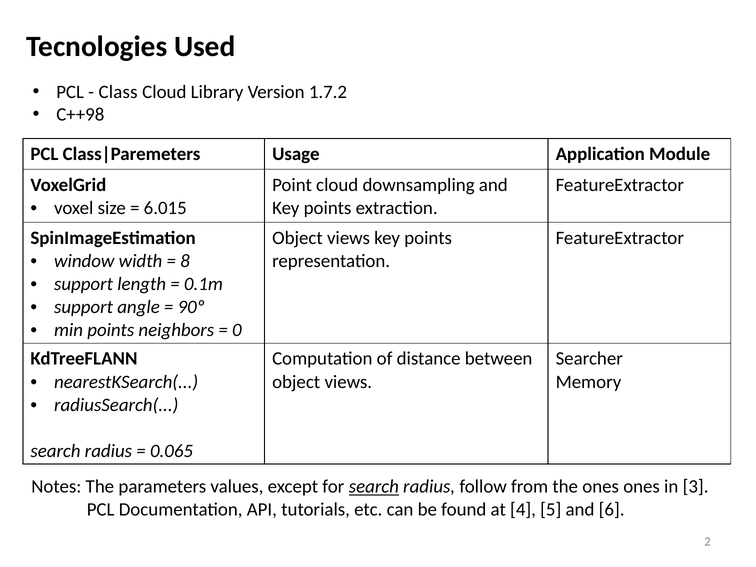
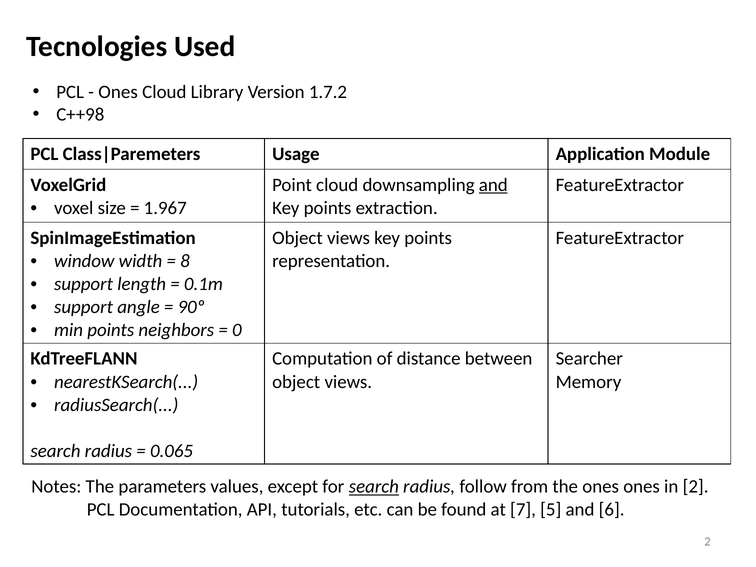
Class at (118, 92): Class -> Ones
and at (493, 185) underline: none -> present
6.015: 6.015 -> 1.967
in 3: 3 -> 2
4: 4 -> 7
